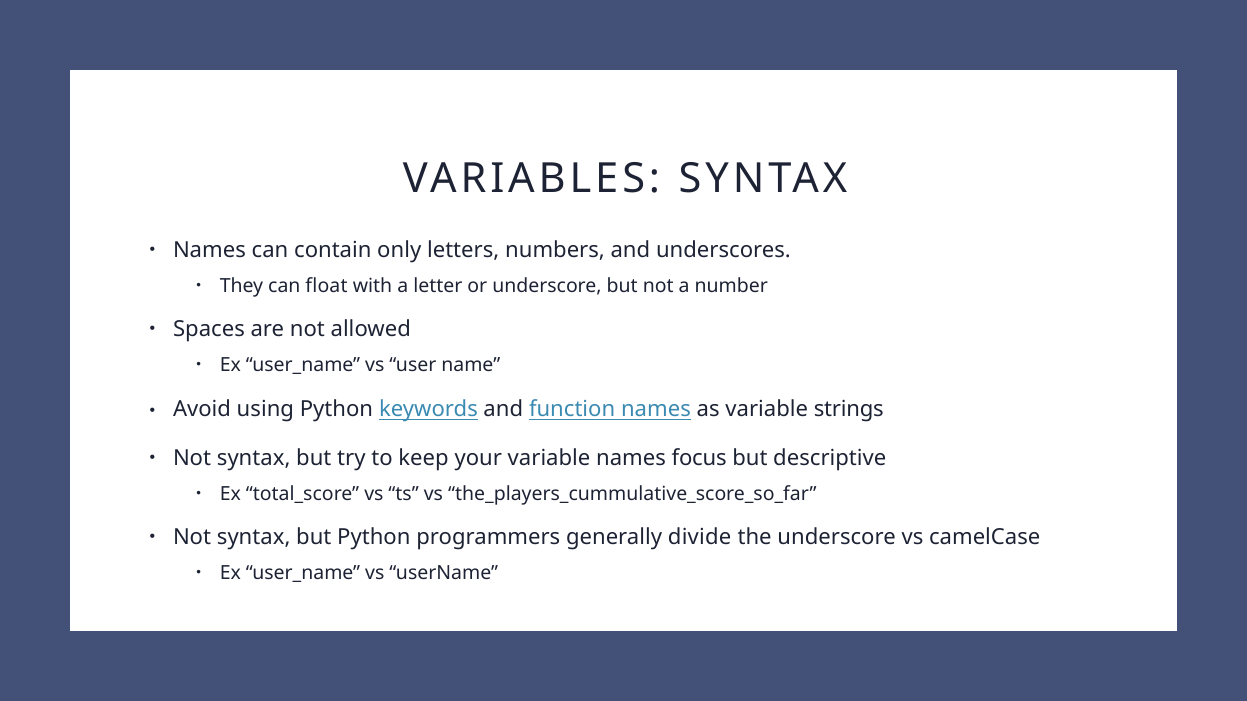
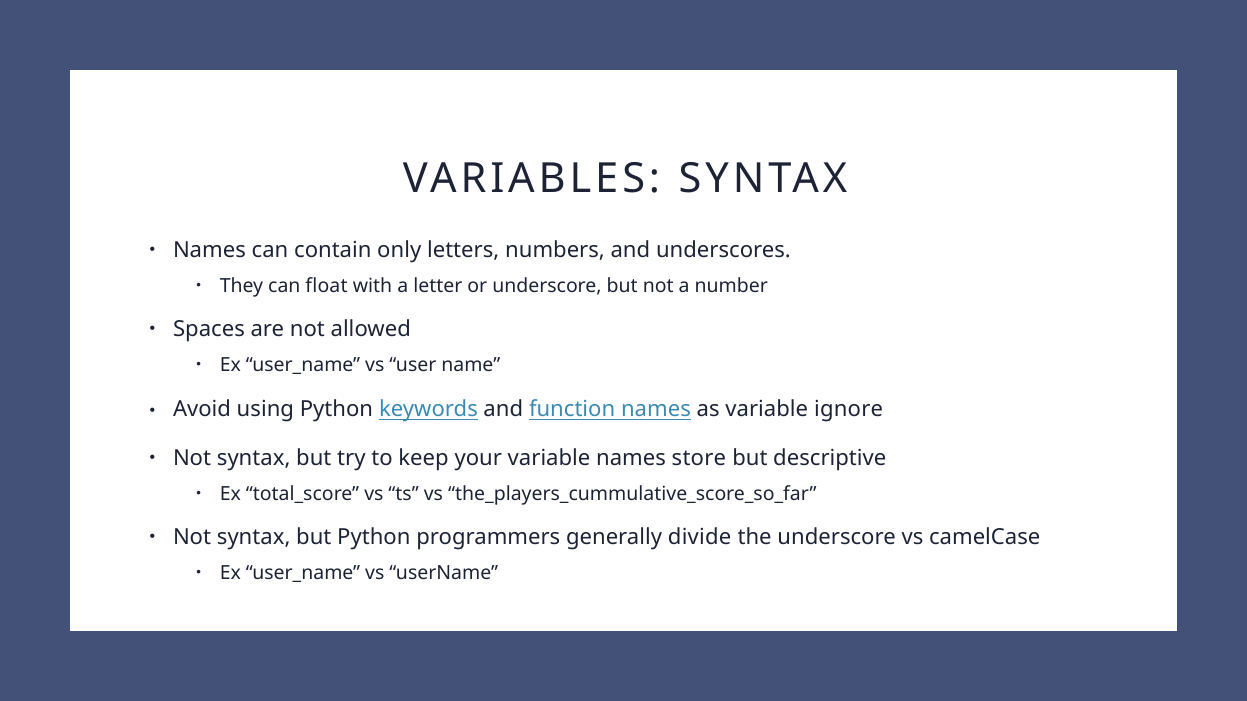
strings: strings -> ignore
focus: focus -> store
